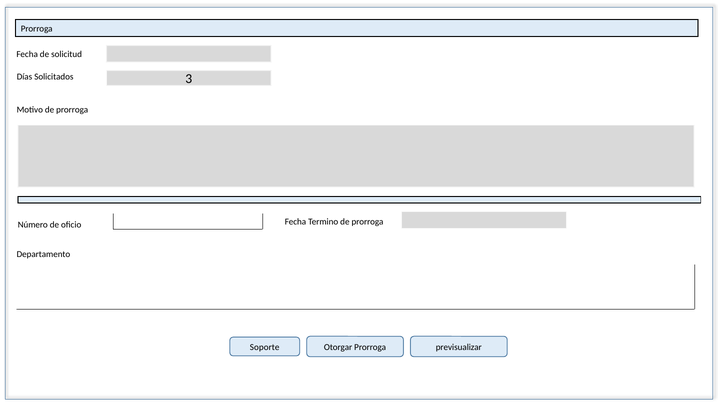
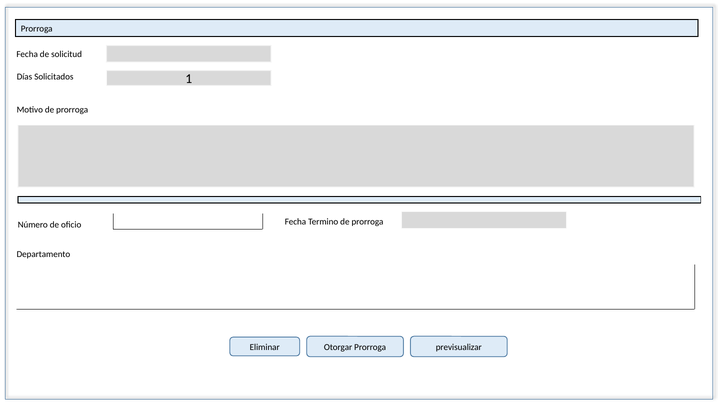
3: 3 -> 1
Soporte: Soporte -> Eliminar
